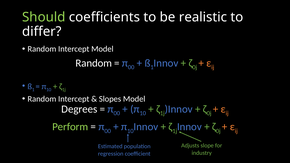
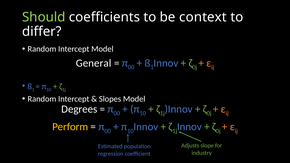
realistic: realistic -> context
Random at (94, 63): Random -> General
Perform colour: light green -> yellow
